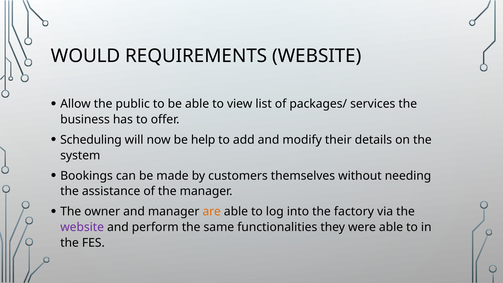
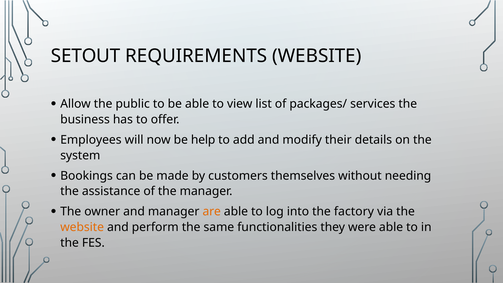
WOULD: WOULD -> SETOUT
Scheduling: Scheduling -> Employees
website at (82, 227) colour: purple -> orange
